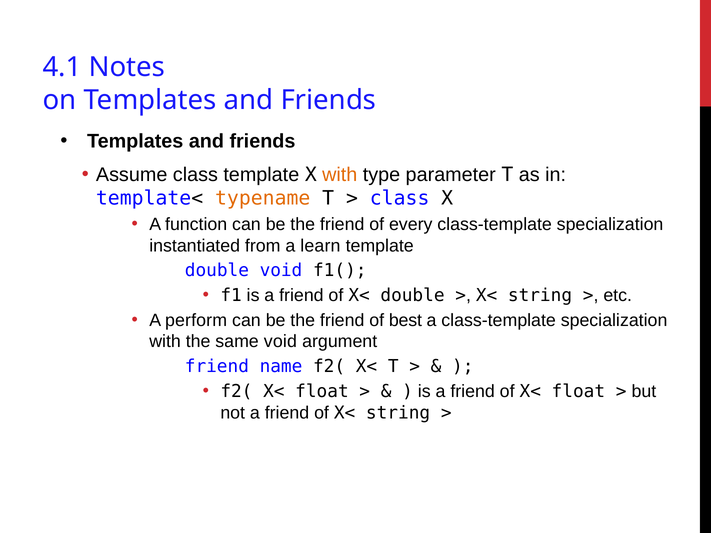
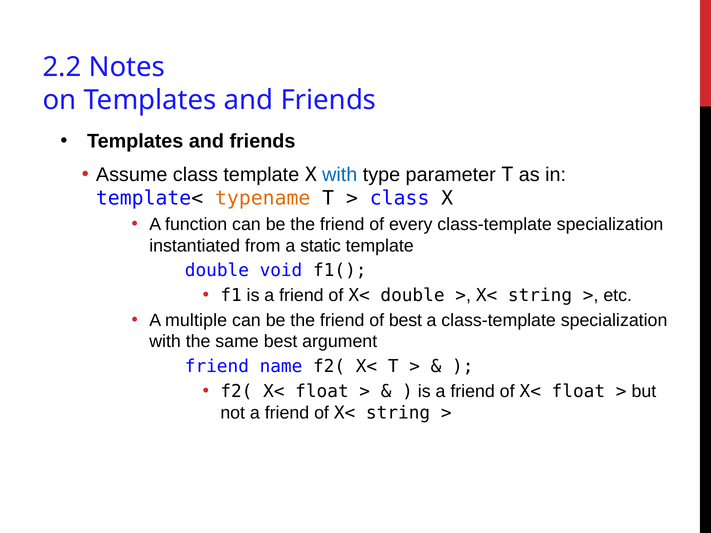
4.1: 4.1 -> 2.2
with at (340, 175) colour: orange -> blue
learn: learn -> static
perform: perform -> multiple
same void: void -> best
